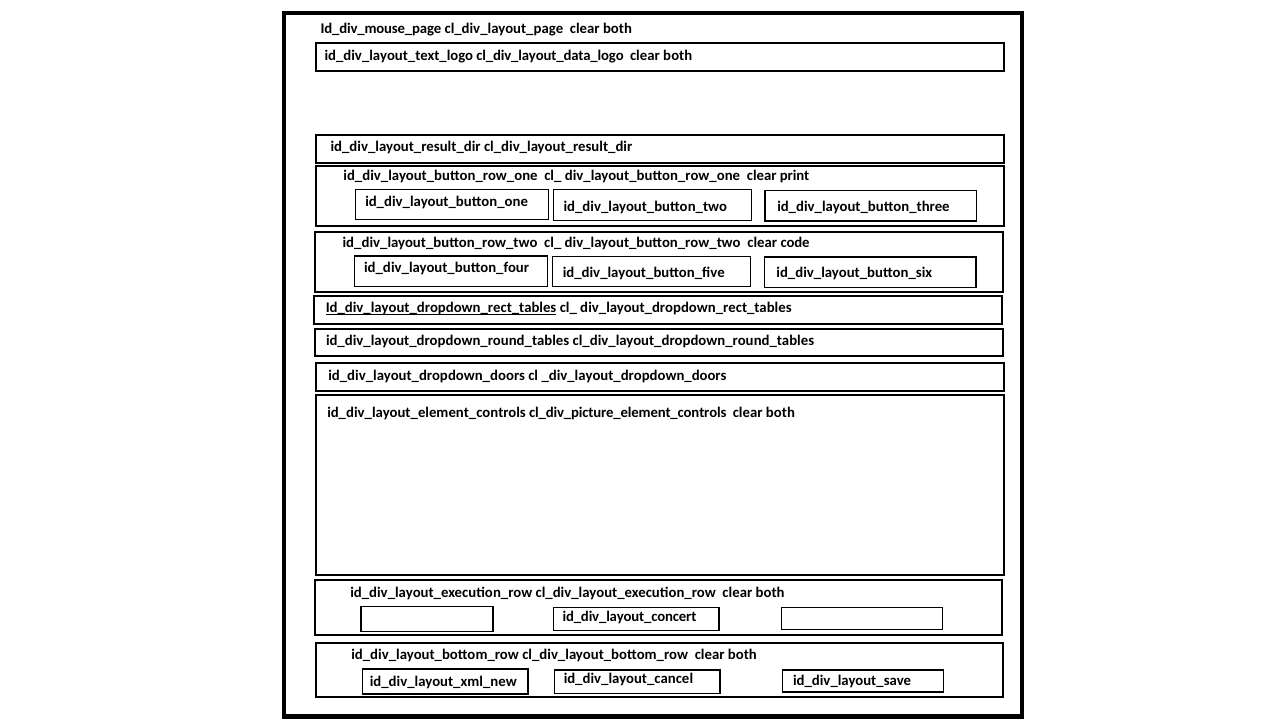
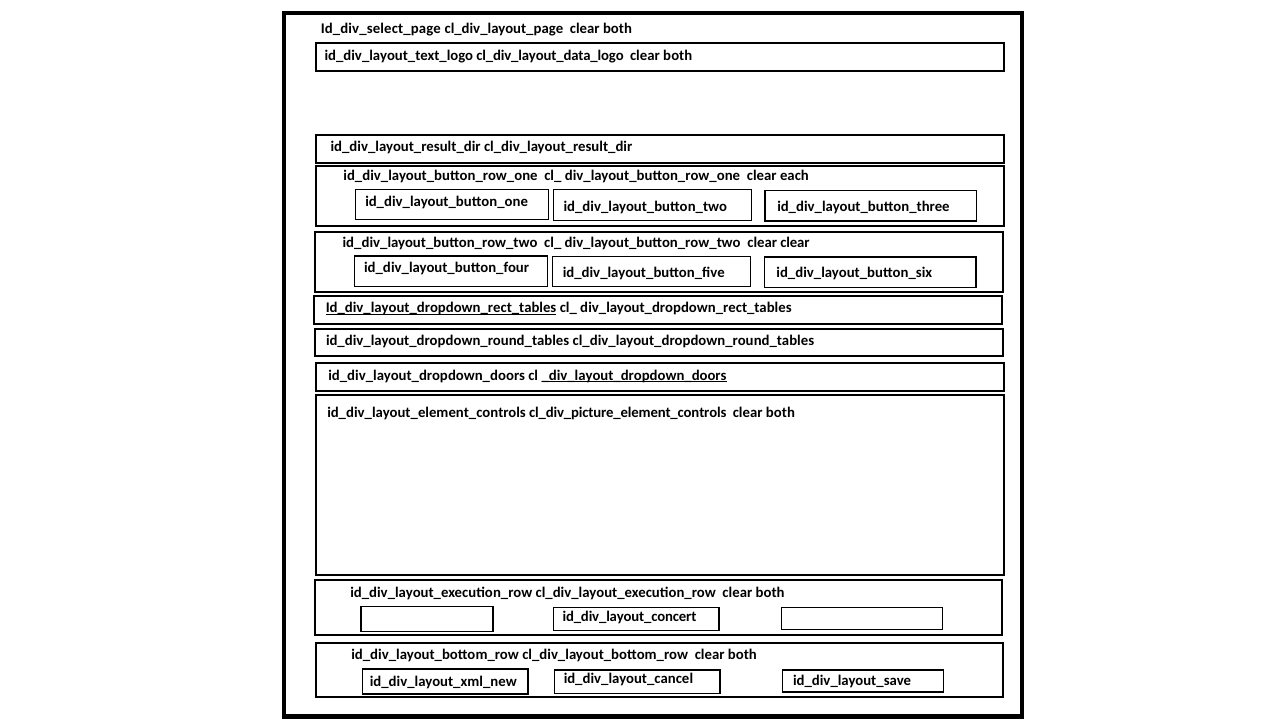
Id_div_mouse_page: Id_div_mouse_page -> Id_div_select_page
print: print -> each
clear code: code -> clear
_div_layout_dropdown_doors underline: none -> present
